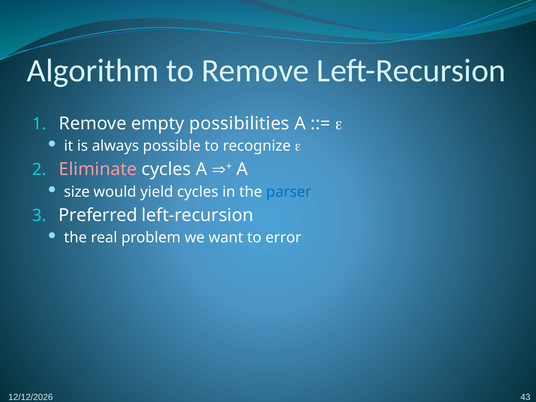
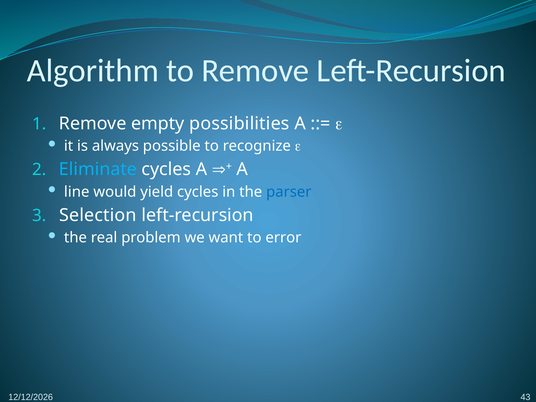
Eliminate colour: pink -> light blue
size: size -> line
Preferred: Preferred -> Selection
